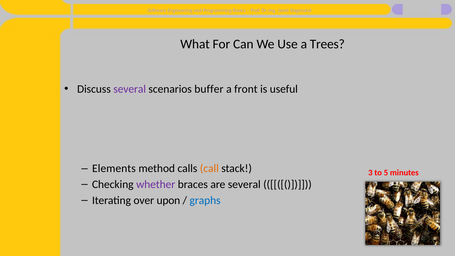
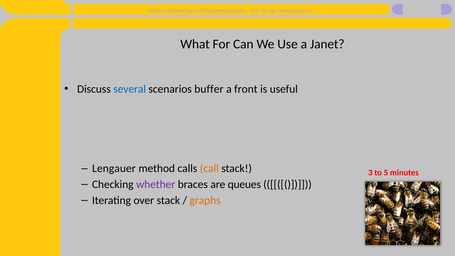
a Trees: Trees -> Janet
several at (130, 89) colour: purple -> blue
Elements: Elements -> Lengauer
are several: several -> queues
over upon: upon -> stack
graphs colour: blue -> orange
